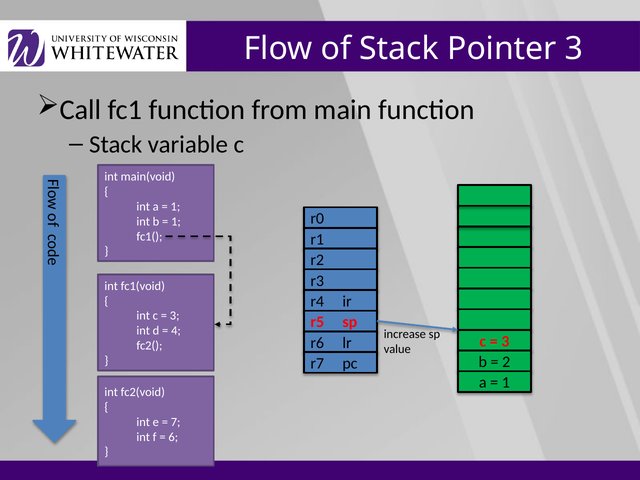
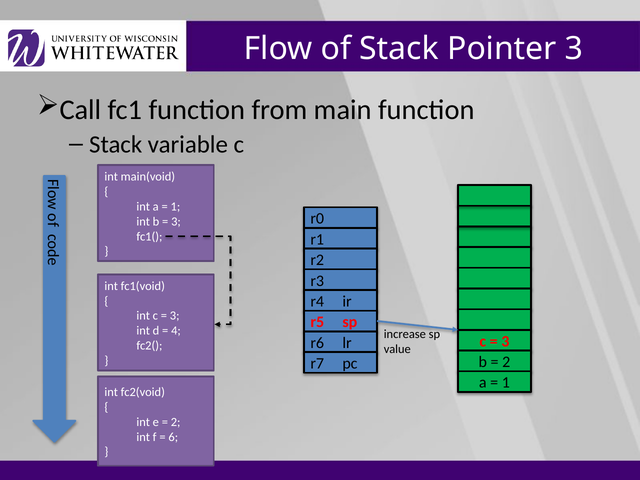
1 at (176, 221): 1 -> 3
7 at (176, 422): 7 -> 2
